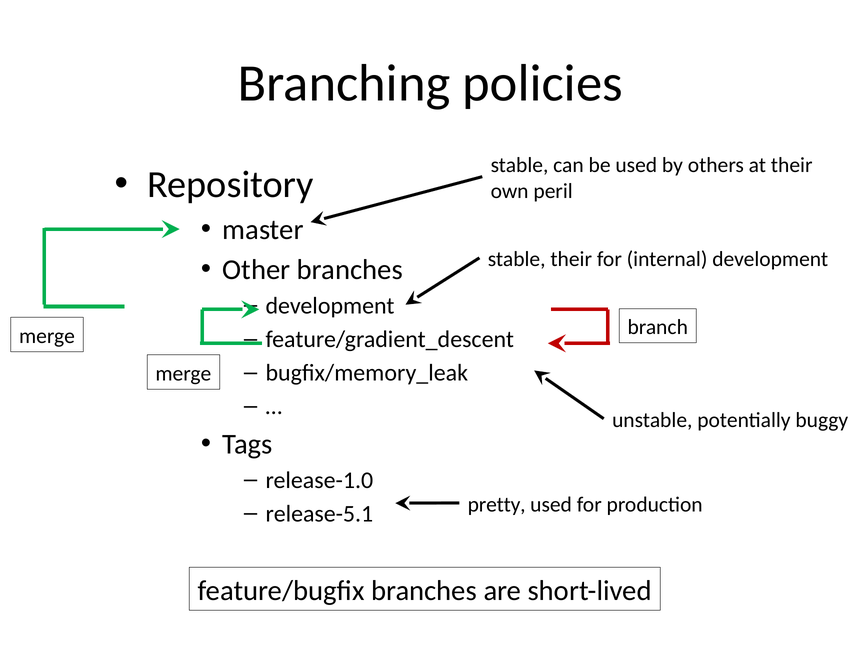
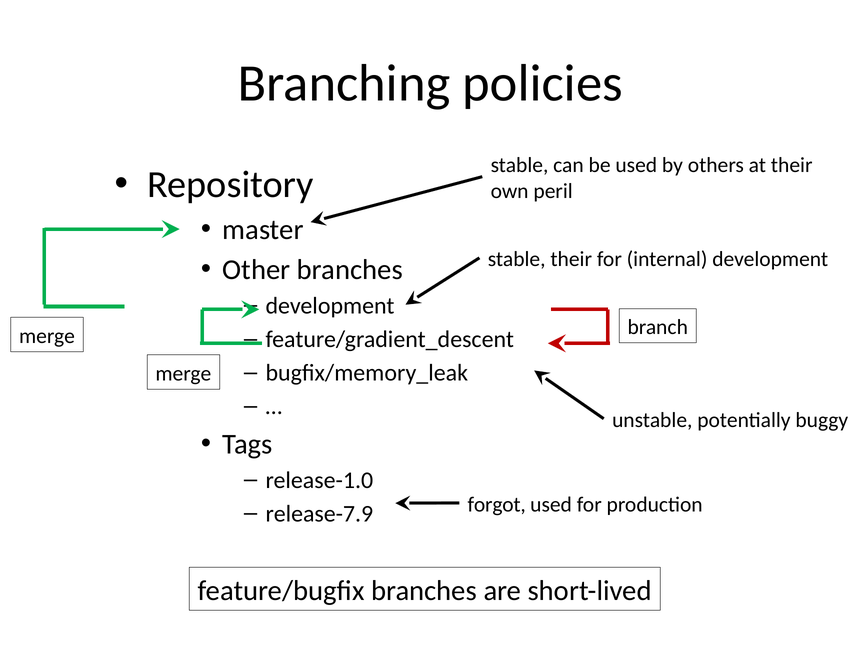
pretty: pretty -> forgot
release-5.1: release-5.1 -> release-7.9
